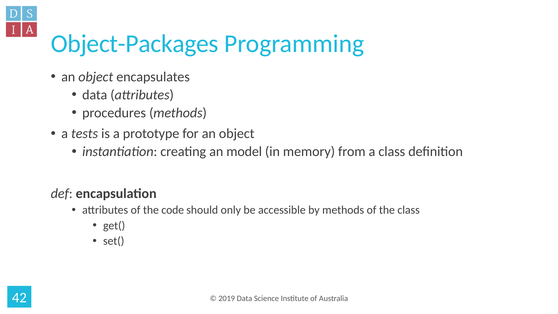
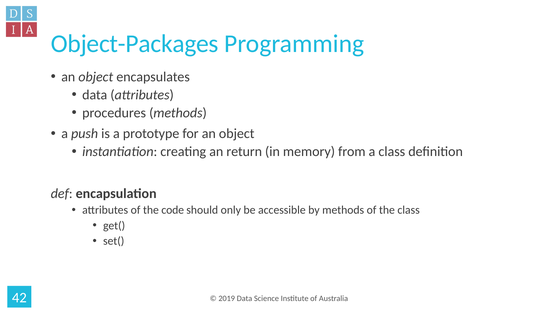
tests: tests -> push
model: model -> return
